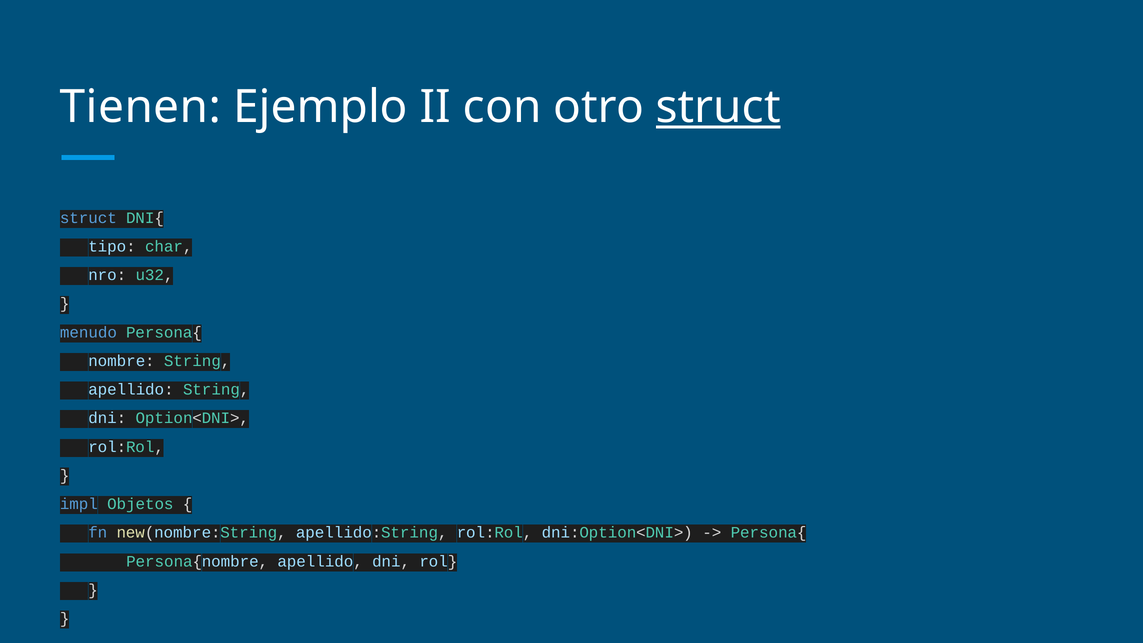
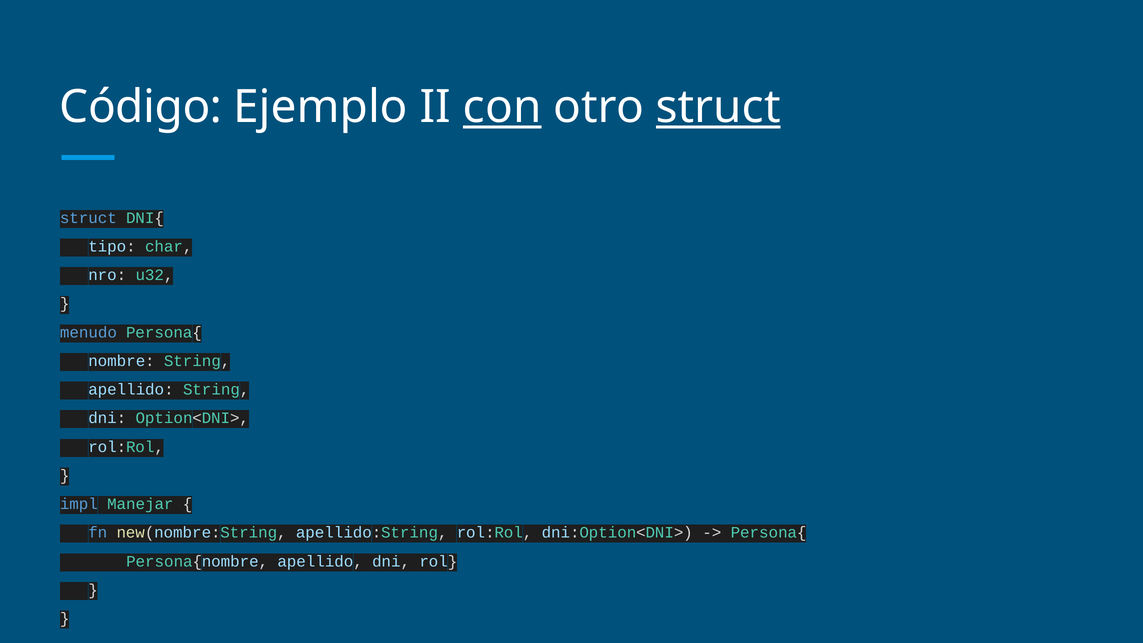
Tienen: Tienen -> Código
con underline: none -> present
Objetos: Objetos -> Manejar
